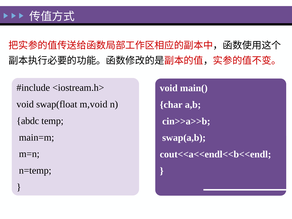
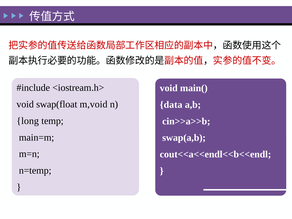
char: char -> data
abdc: abdc -> long
